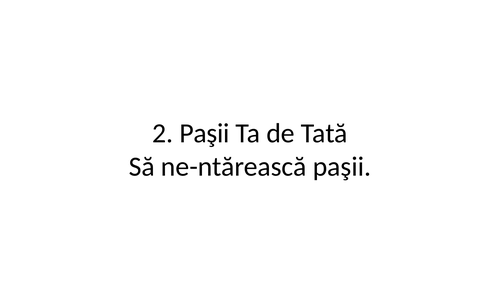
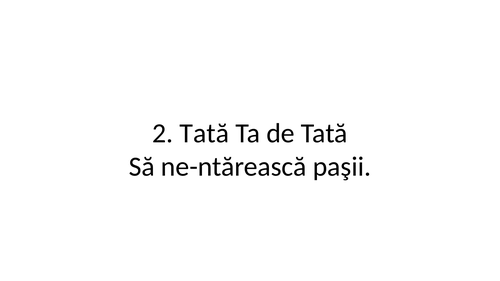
2 Paşii: Paşii -> Tată
